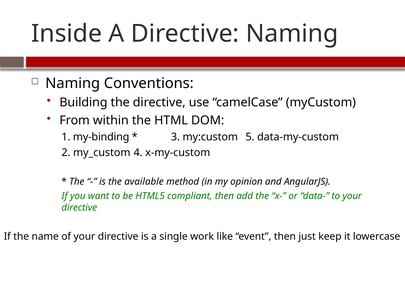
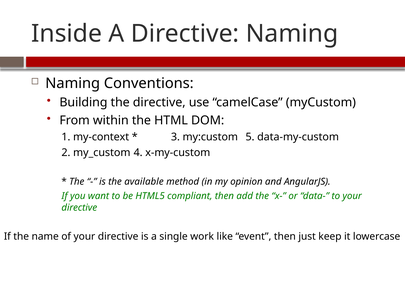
my-binding: my-binding -> my-context
